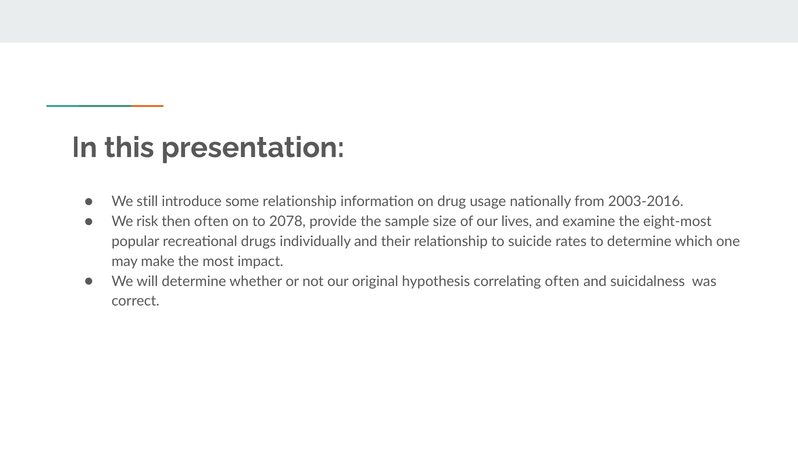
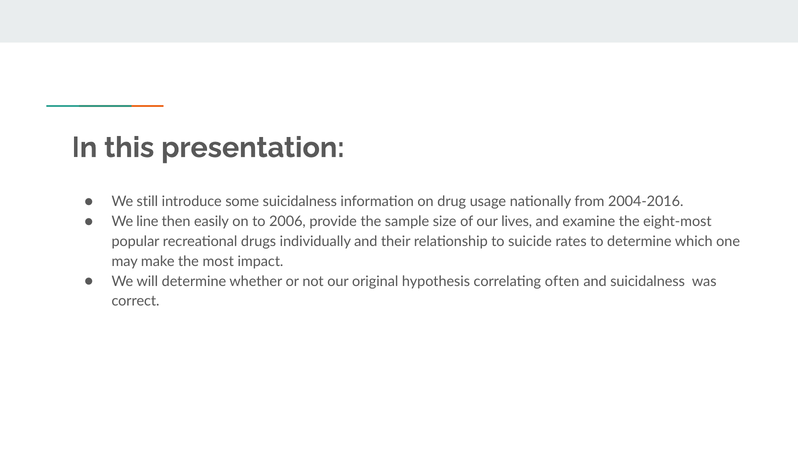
some relationship: relationship -> suicidalness
2003-2016: 2003-2016 -> 2004-2016
risk: risk -> line
then often: often -> easily
2078: 2078 -> 2006
